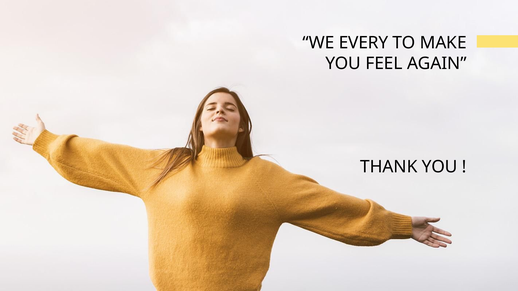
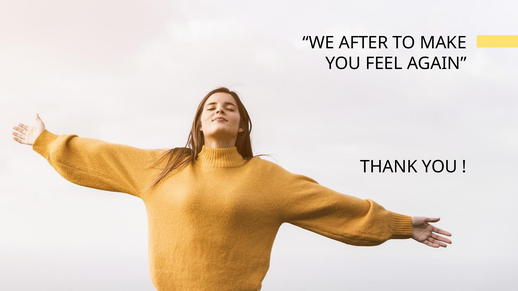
EVERY: EVERY -> AFTER
